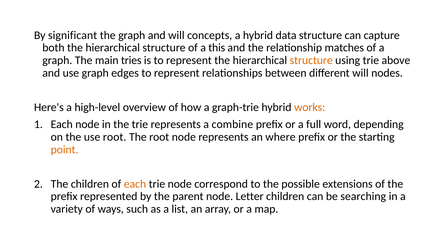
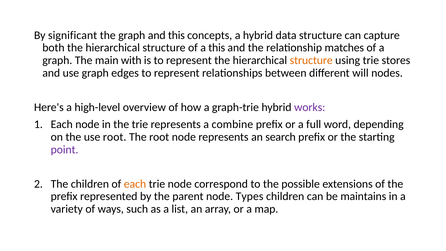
and will: will -> this
tries: tries -> with
above: above -> stores
works colour: orange -> purple
where: where -> search
point colour: orange -> purple
Letter: Letter -> Types
searching: searching -> maintains
